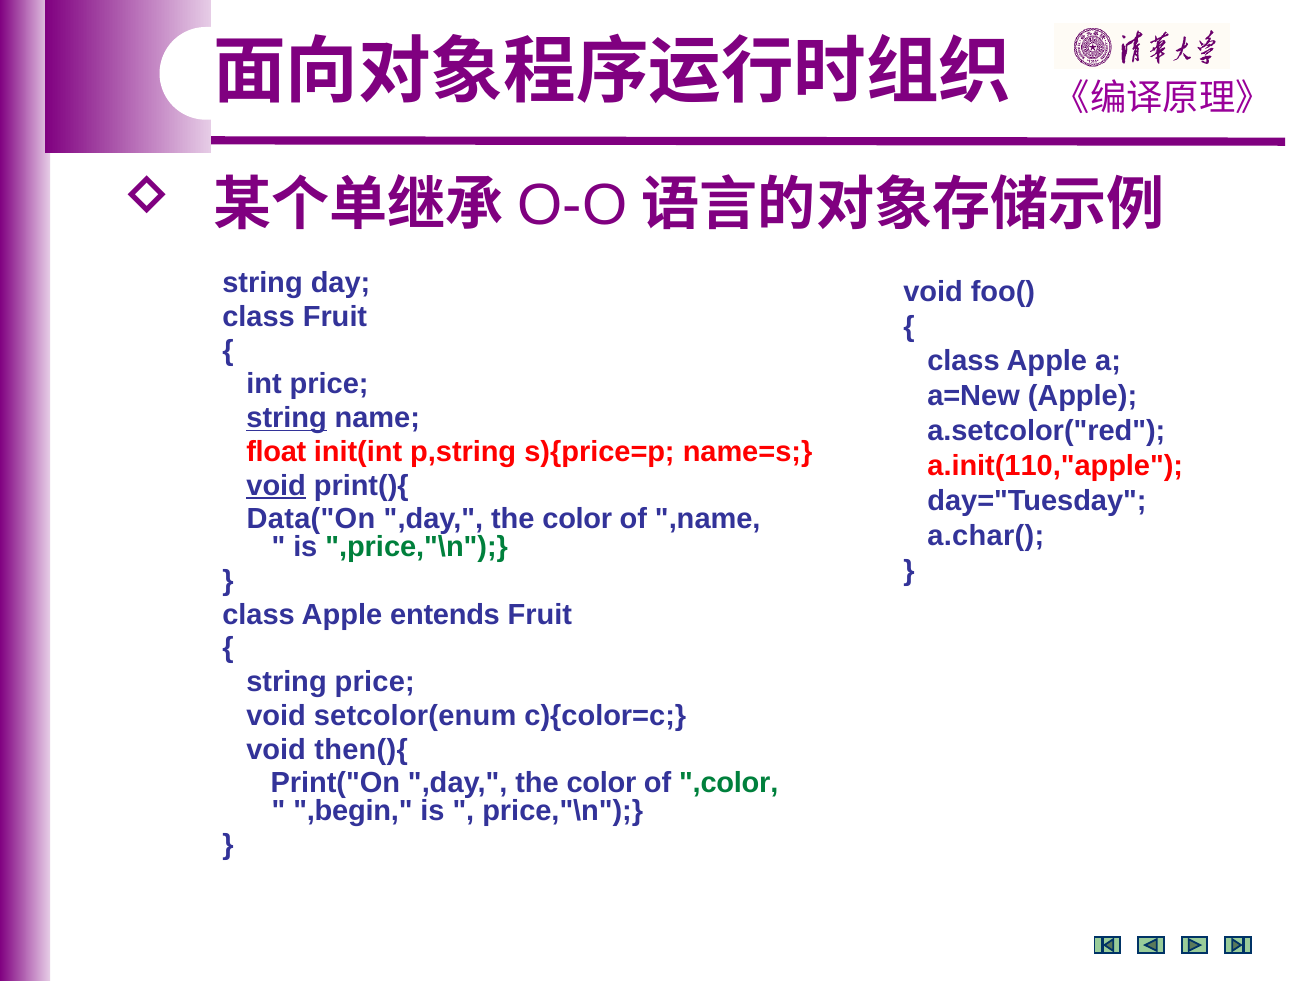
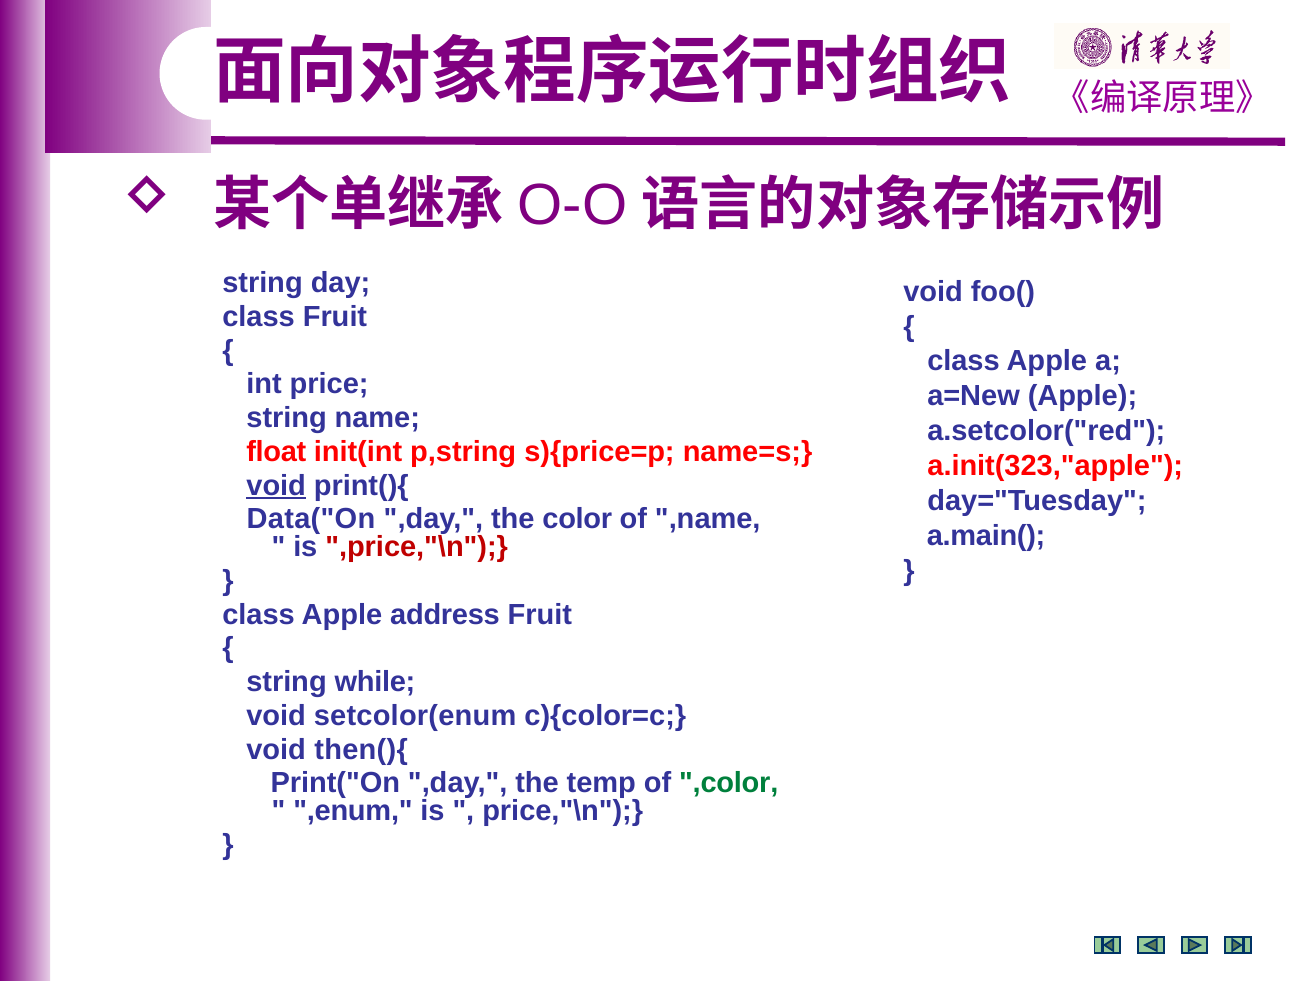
string at (287, 418) underline: present -> none
a.init(110,"apple: a.init(110,"apple -> a.init(323,"apple
a.char(: a.char( -> a.main(
,price,"\n colour: green -> red
entends: entends -> address
string price: price -> while
Print("On ,day the color: color -> temp
,begin: ,begin -> ,enum
